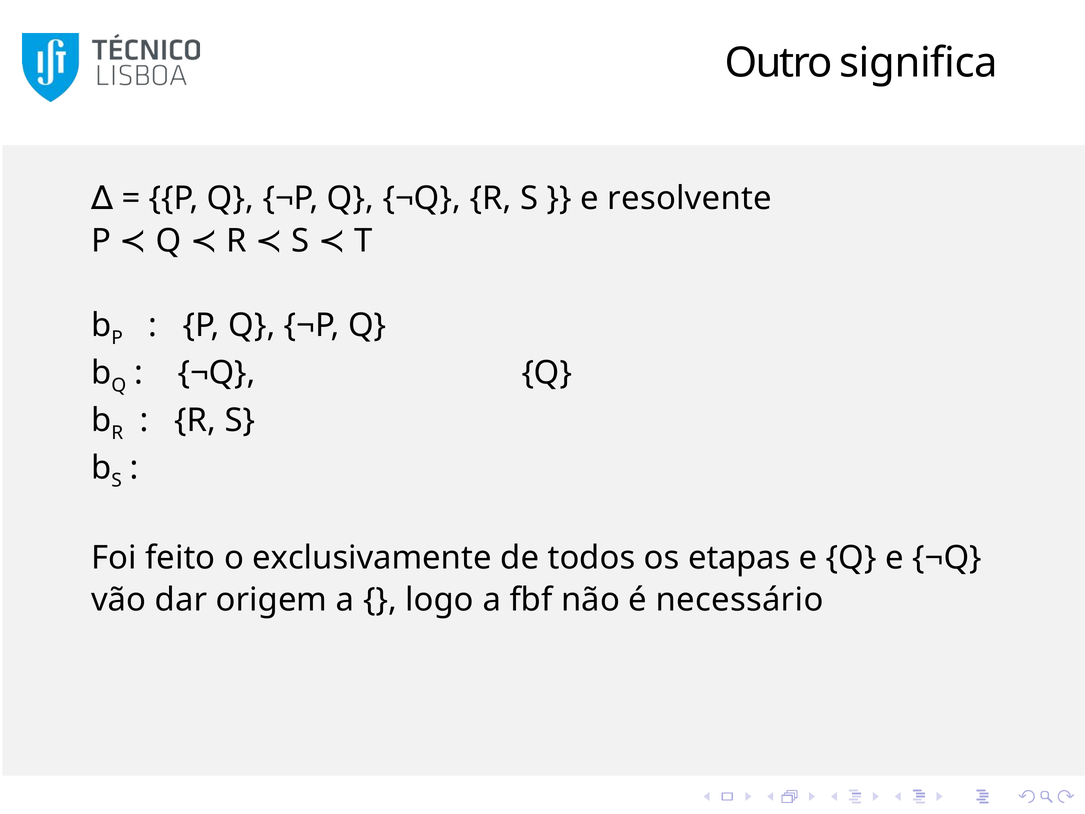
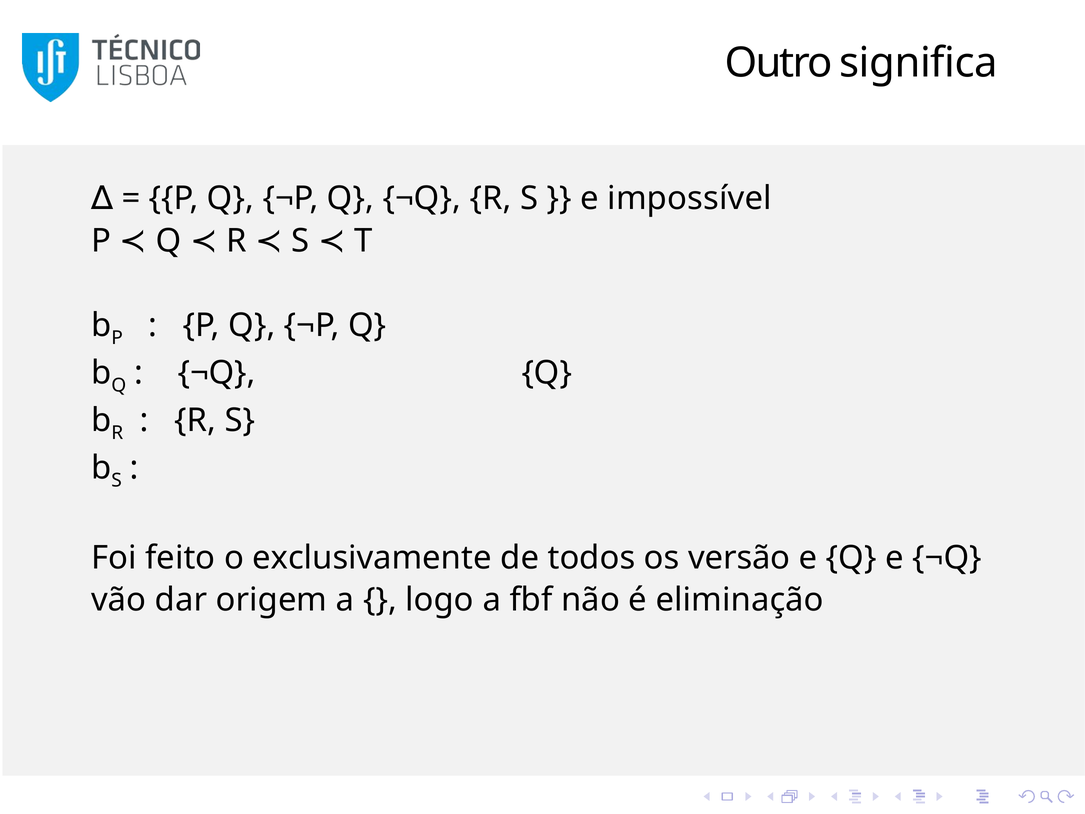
resolvente: resolvente -> impossível
etapas: etapas -> versão
necessário: necessário -> eliminação
